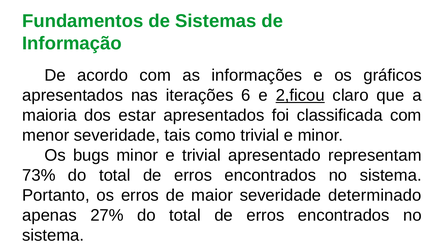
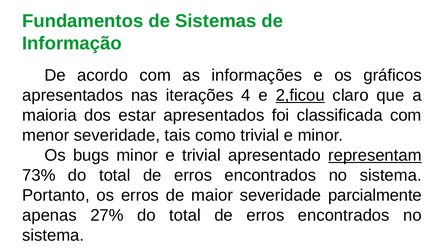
6: 6 -> 4
representam underline: none -> present
determinado: determinado -> parcialmente
